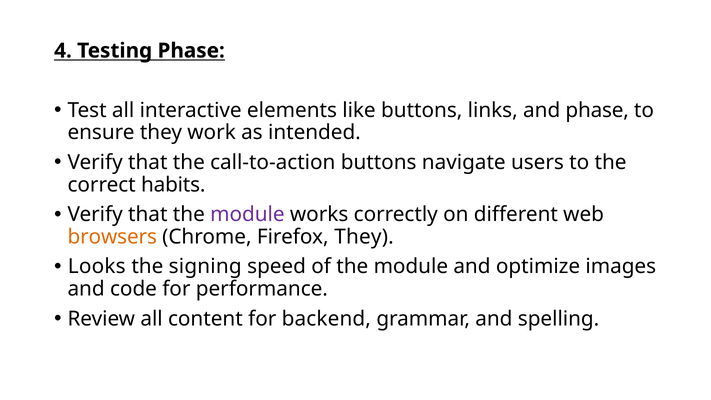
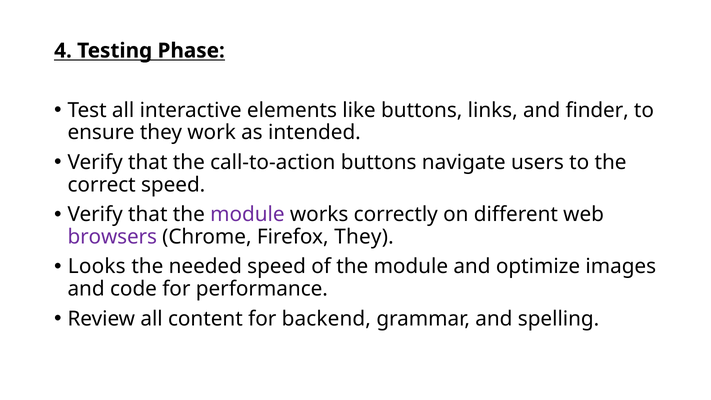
and phase: phase -> finder
correct habits: habits -> speed
browsers colour: orange -> purple
signing: signing -> needed
